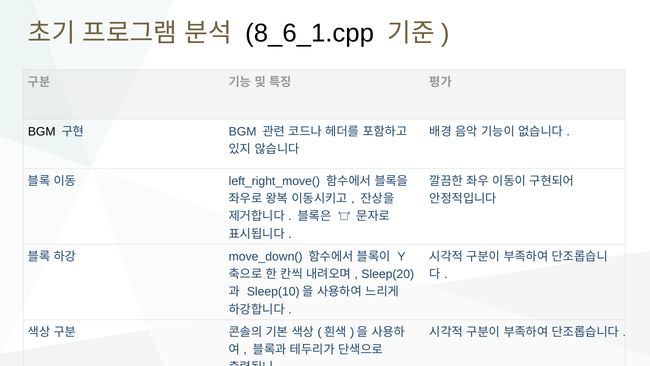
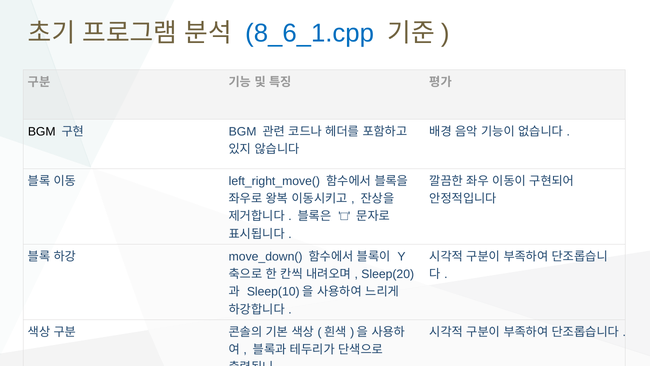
8_6_1.cpp colour: black -> blue
